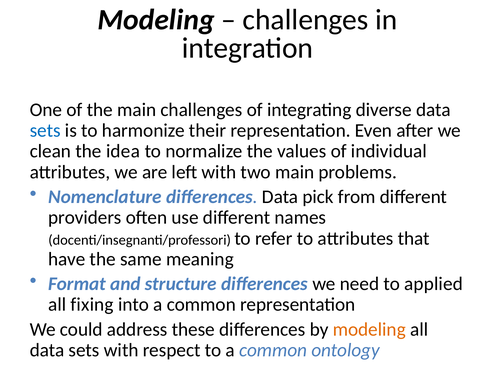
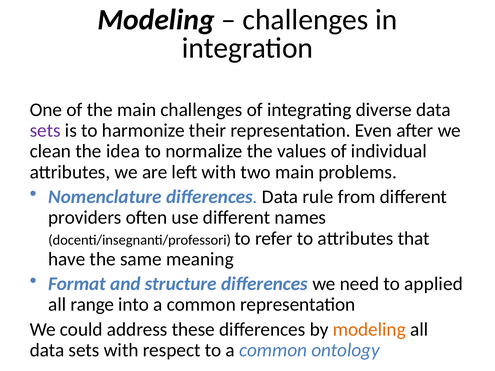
sets at (45, 131) colour: blue -> purple
pick: pick -> rule
fixing: fixing -> range
